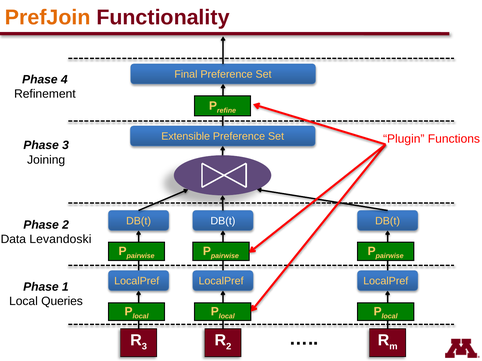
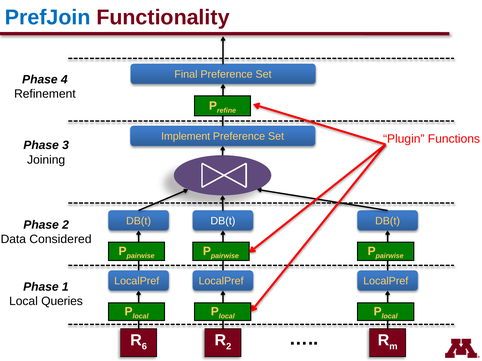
PrefJoin colour: orange -> blue
Extensible: Extensible -> Implement
Levandoski: Levandoski -> Considered
3 at (144, 347): 3 -> 6
